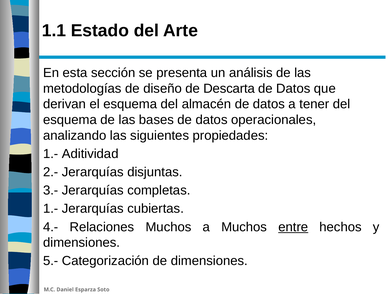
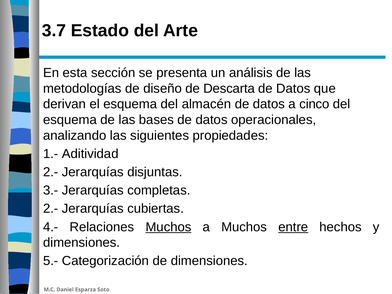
1.1: 1.1 -> 3.7
tener: tener -> cinco
1.- at (51, 209): 1.- -> 2.-
Muchos at (168, 227) underline: none -> present
